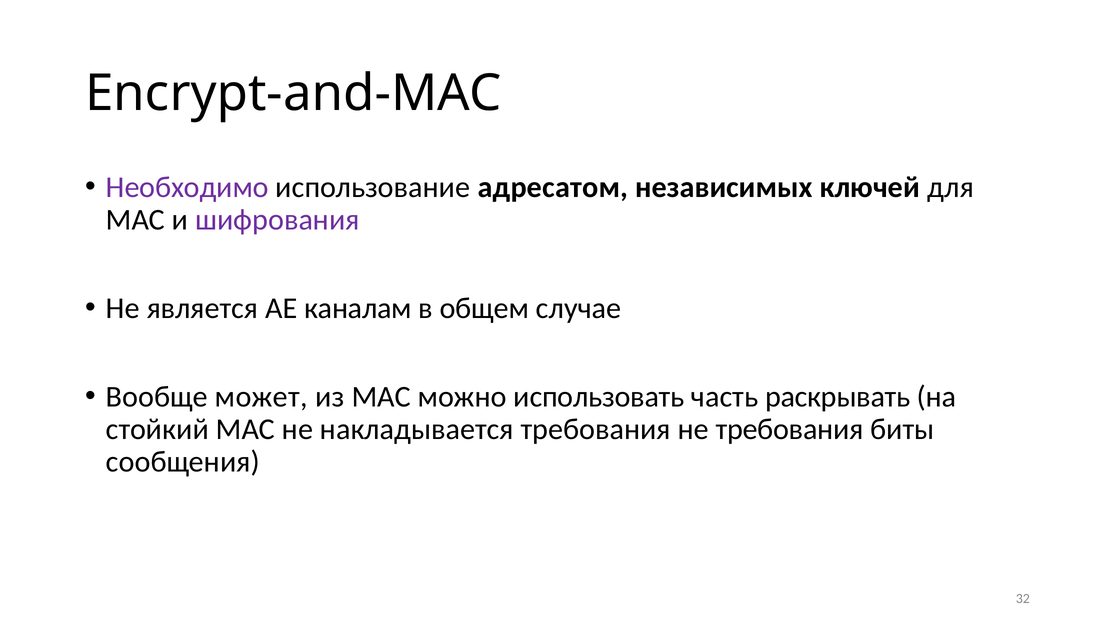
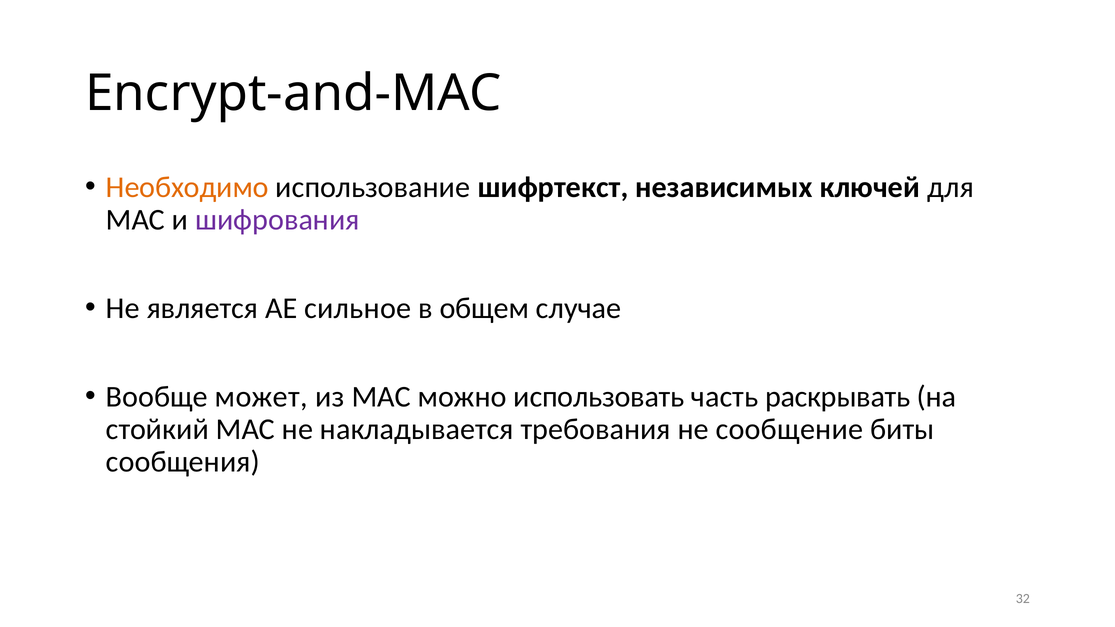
Необходимо colour: purple -> orange
адресатом: адресатом -> шифртекст
каналам: каналам -> сильное
не требования: требования -> сообщение
